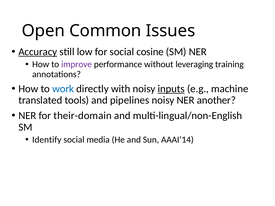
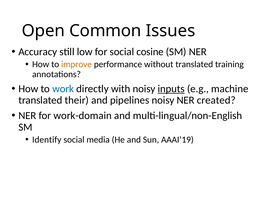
Accuracy underline: present -> none
improve colour: purple -> orange
without leveraging: leveraging -> translated
tools: tools -> their
another: another -> created
their-domain: their-domain -> work-domain
AAAI’14: AAAI’14 -> AAAI’19
